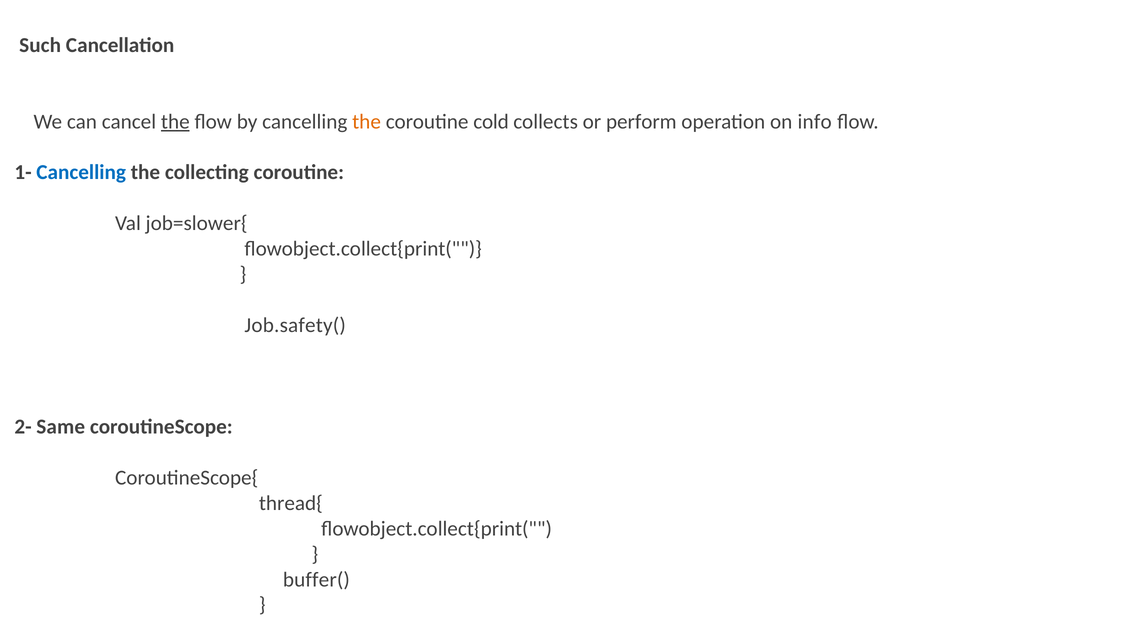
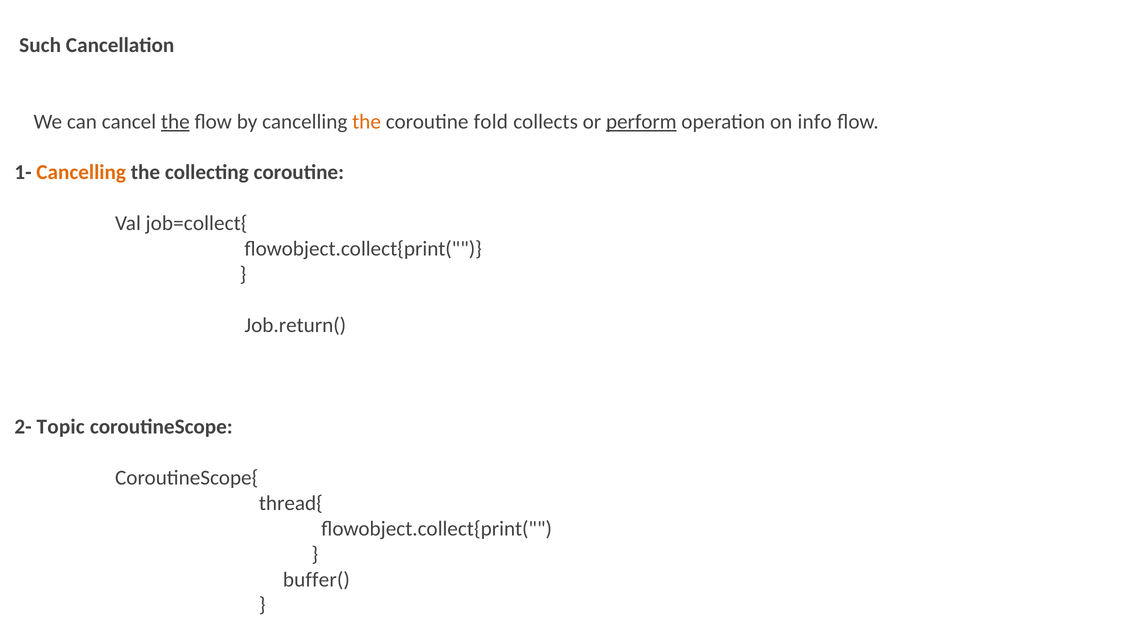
cold: cold -> fold
perform underline: none -> present
Cancelling at (81, 173) colour: blue -> orange
job=slower{: job=slower{ -> job=collect{
Job.safety(: Job.safety( -> Job.return(
Same: Same -> Topic
